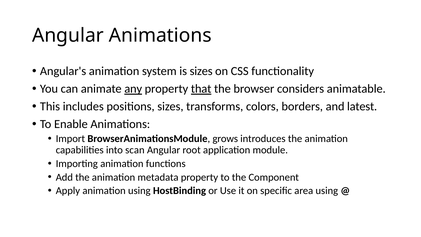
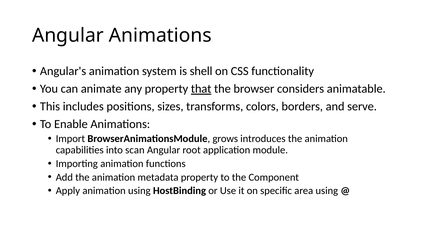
is sizes: sizes -> shell
any underline: present -> none
latest: latest -> serve
